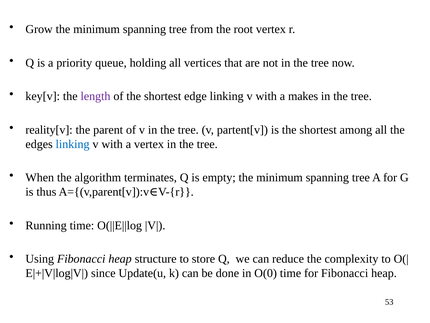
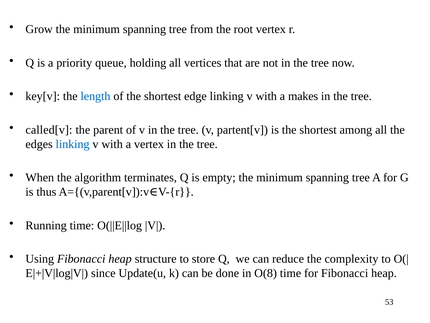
length colour: purple -> blue
reality[v: reality[v -> called[v
O(0: O(0 -> O(8
